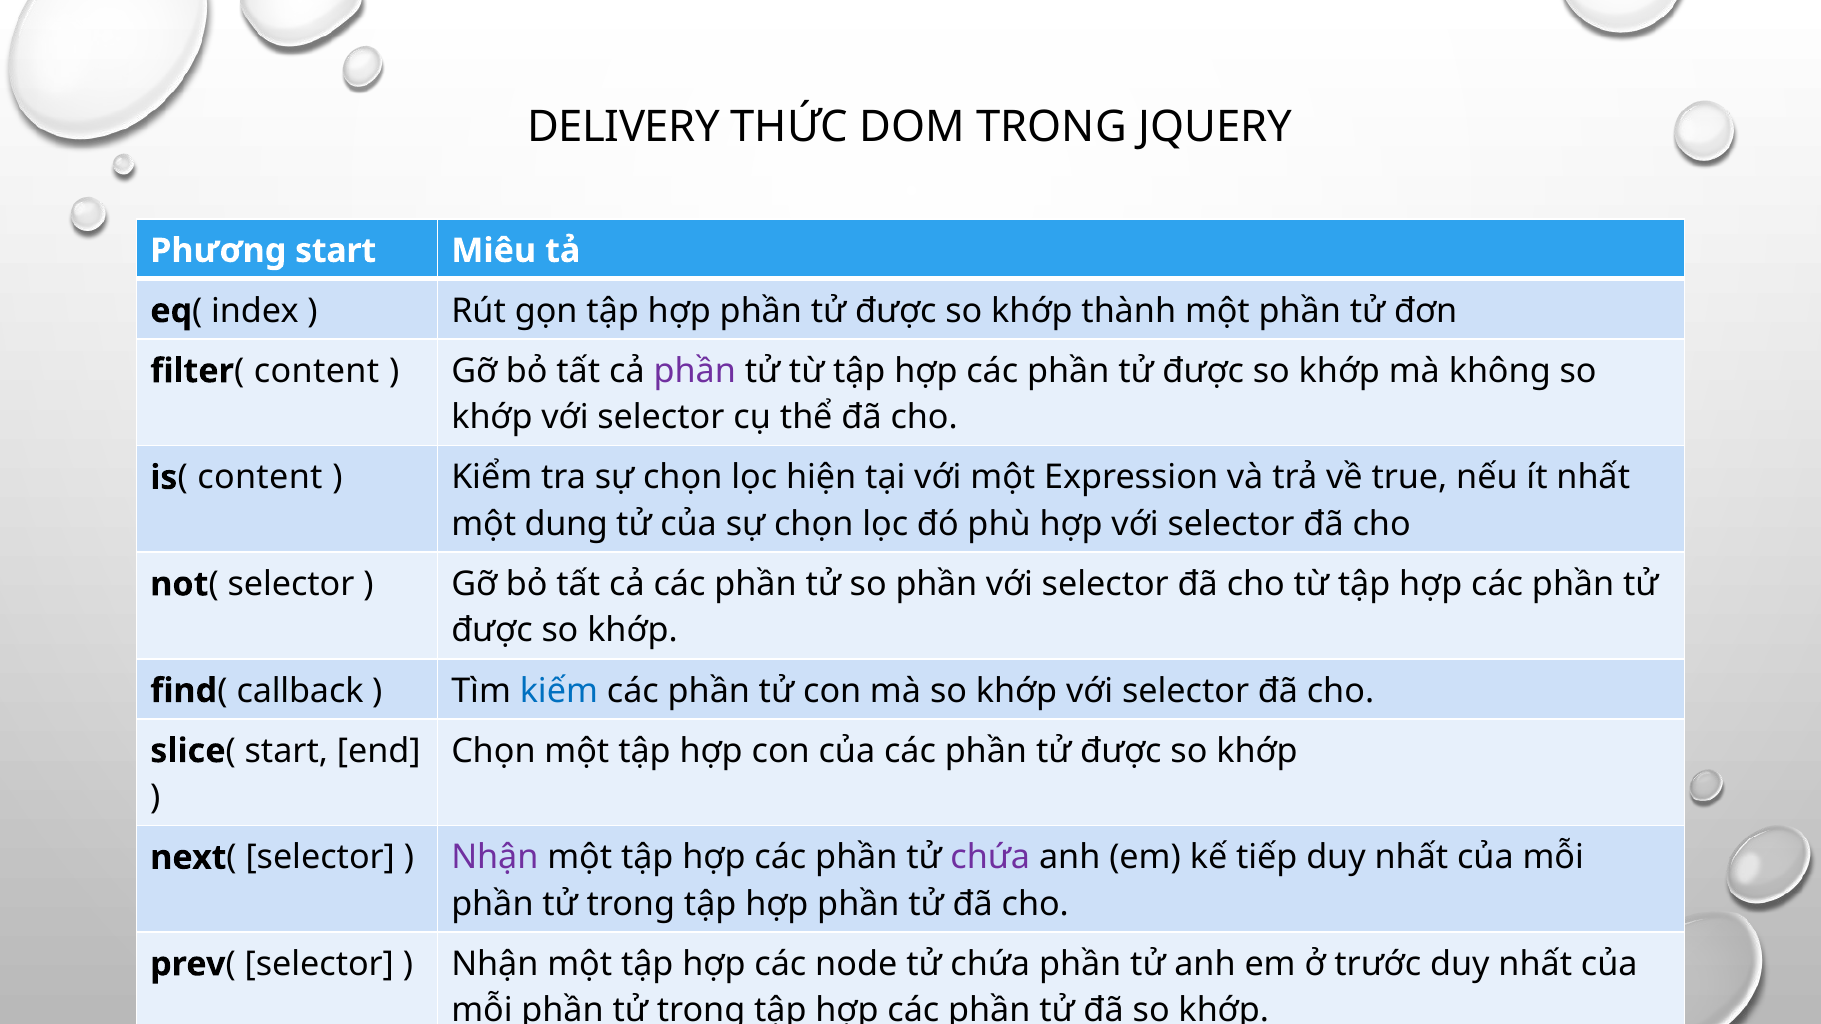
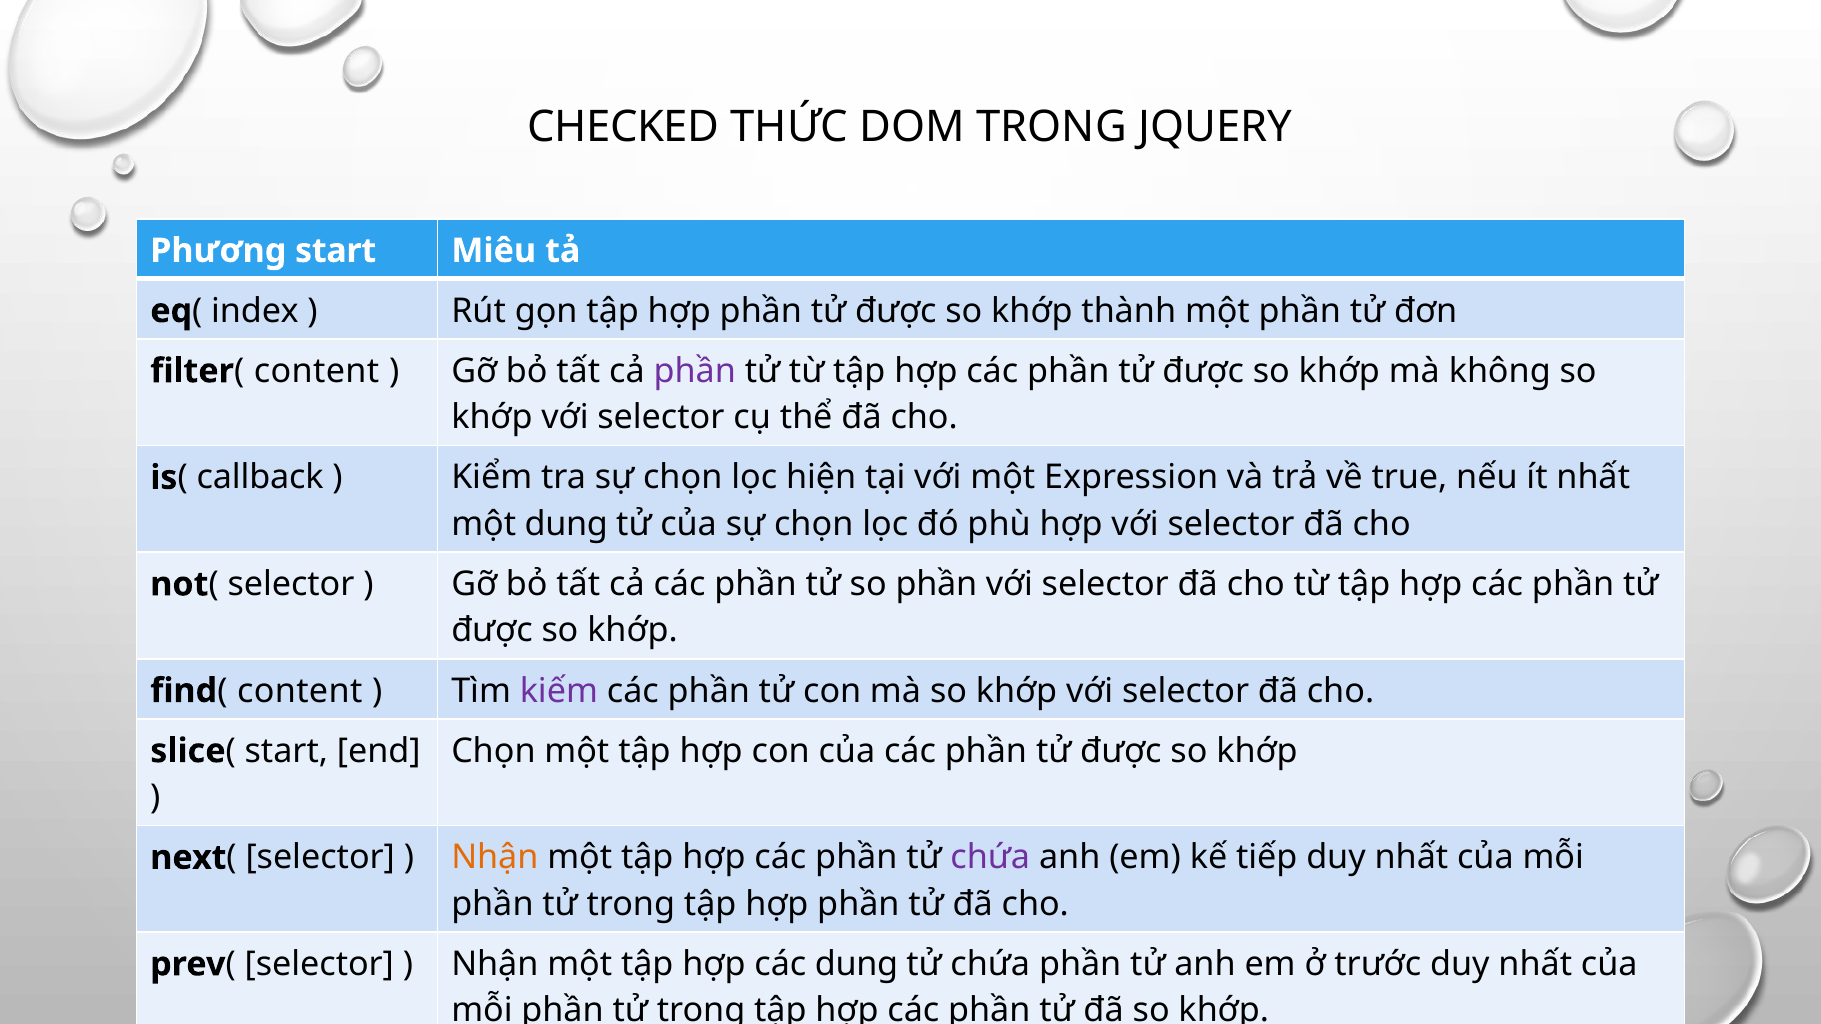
DELIVERY: DELIVERY -> CHECKED
content at (260, 478): content -> callback
callback at (300, 691): callback -> content
kiếm colour: blue -> purple
Nhận at (495, 858) colour: purple -> orange
các node: node -> dung
